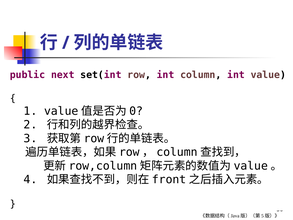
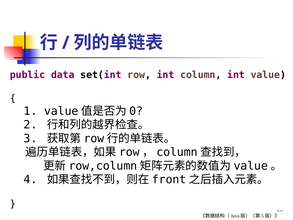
next: next -> data
